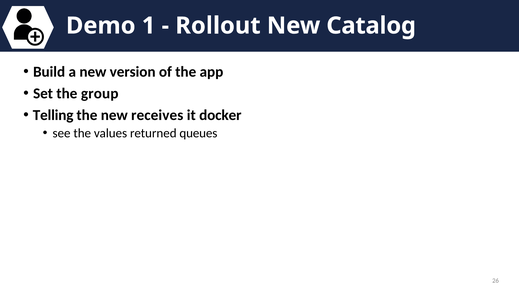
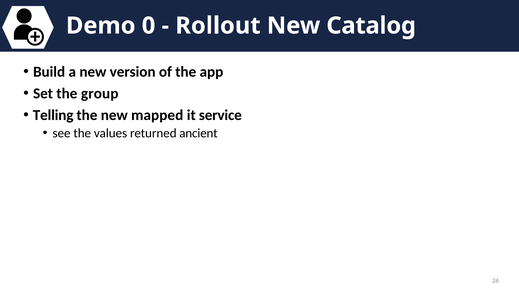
1: 1 -> 0
receives: receives -> mapped
docker: docker -> service
queues: queues -> ancient
